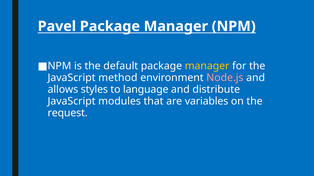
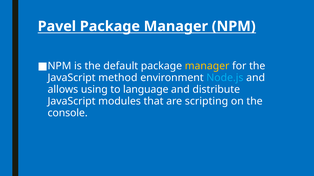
Node.js colour: pink -> light blue
styles: styles -> using
variables: variables -> scripting
request: request -> console
